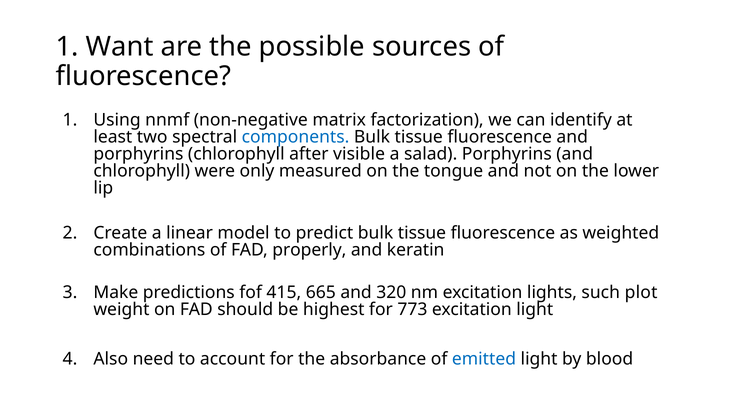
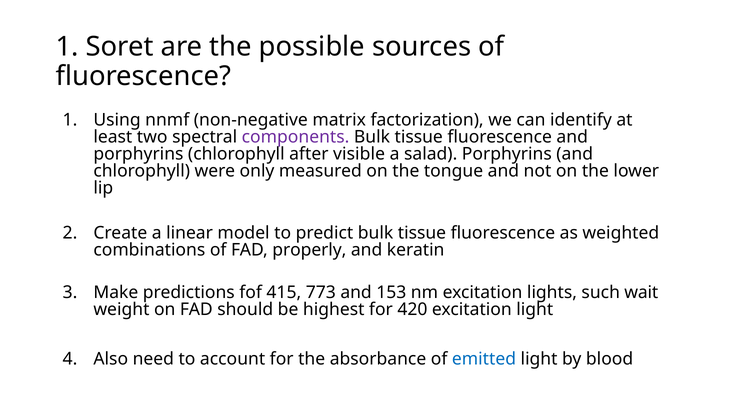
Want: Want -> Soret
components colour: blue -> purple
665: 665 -> 773
320: 320 -> 153
plot: plot -> wait
773: 773 -> 420
